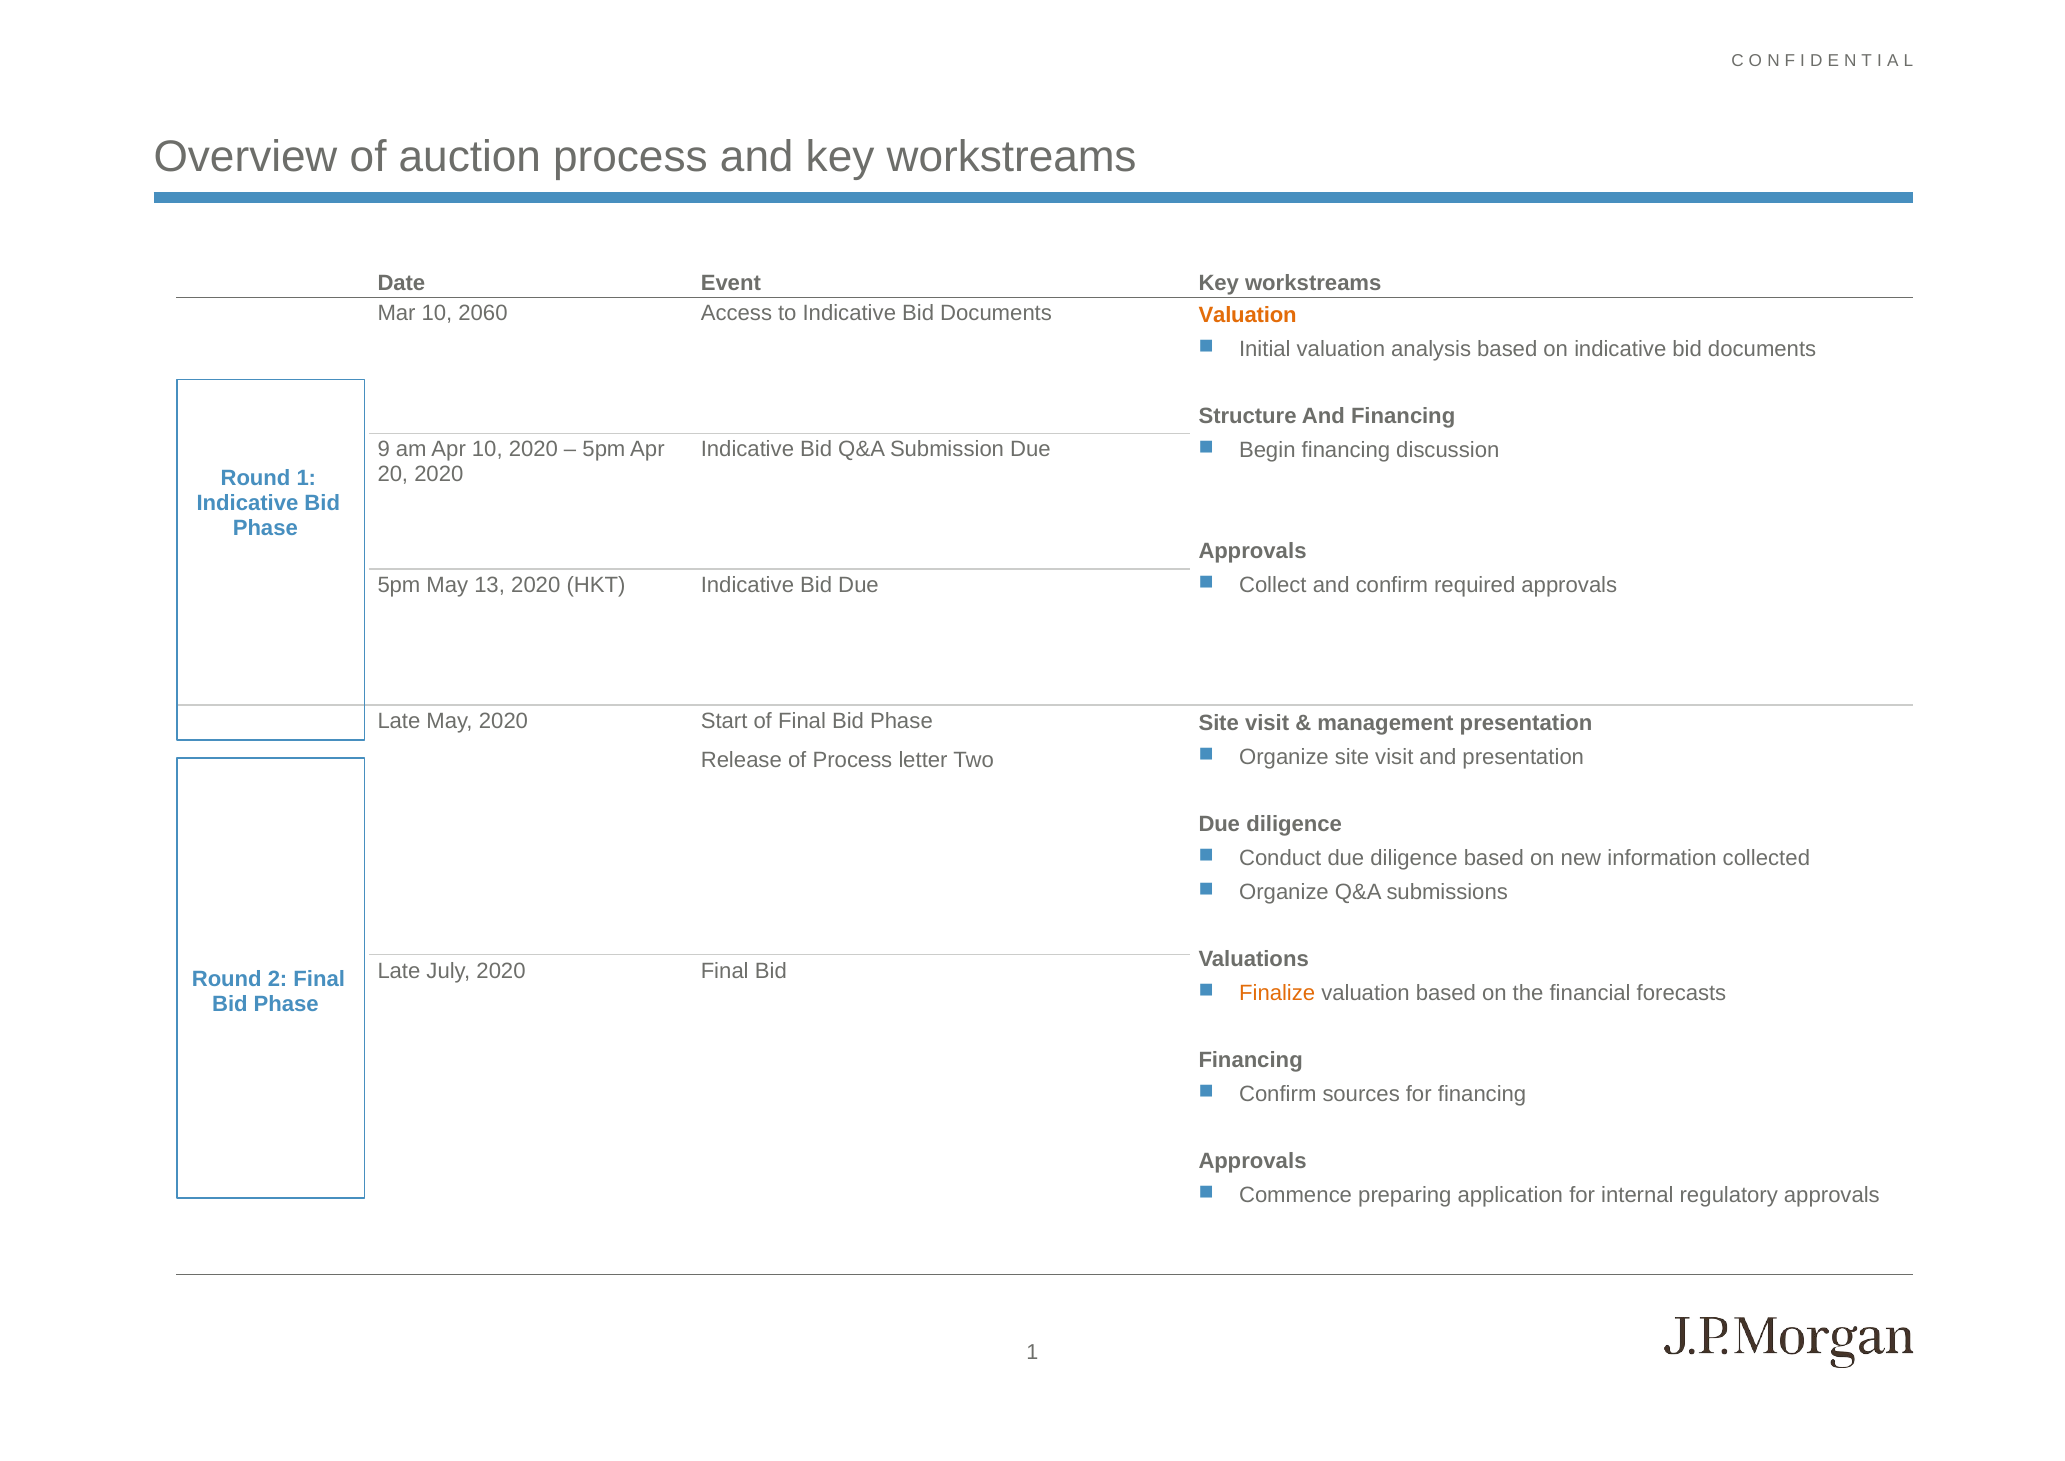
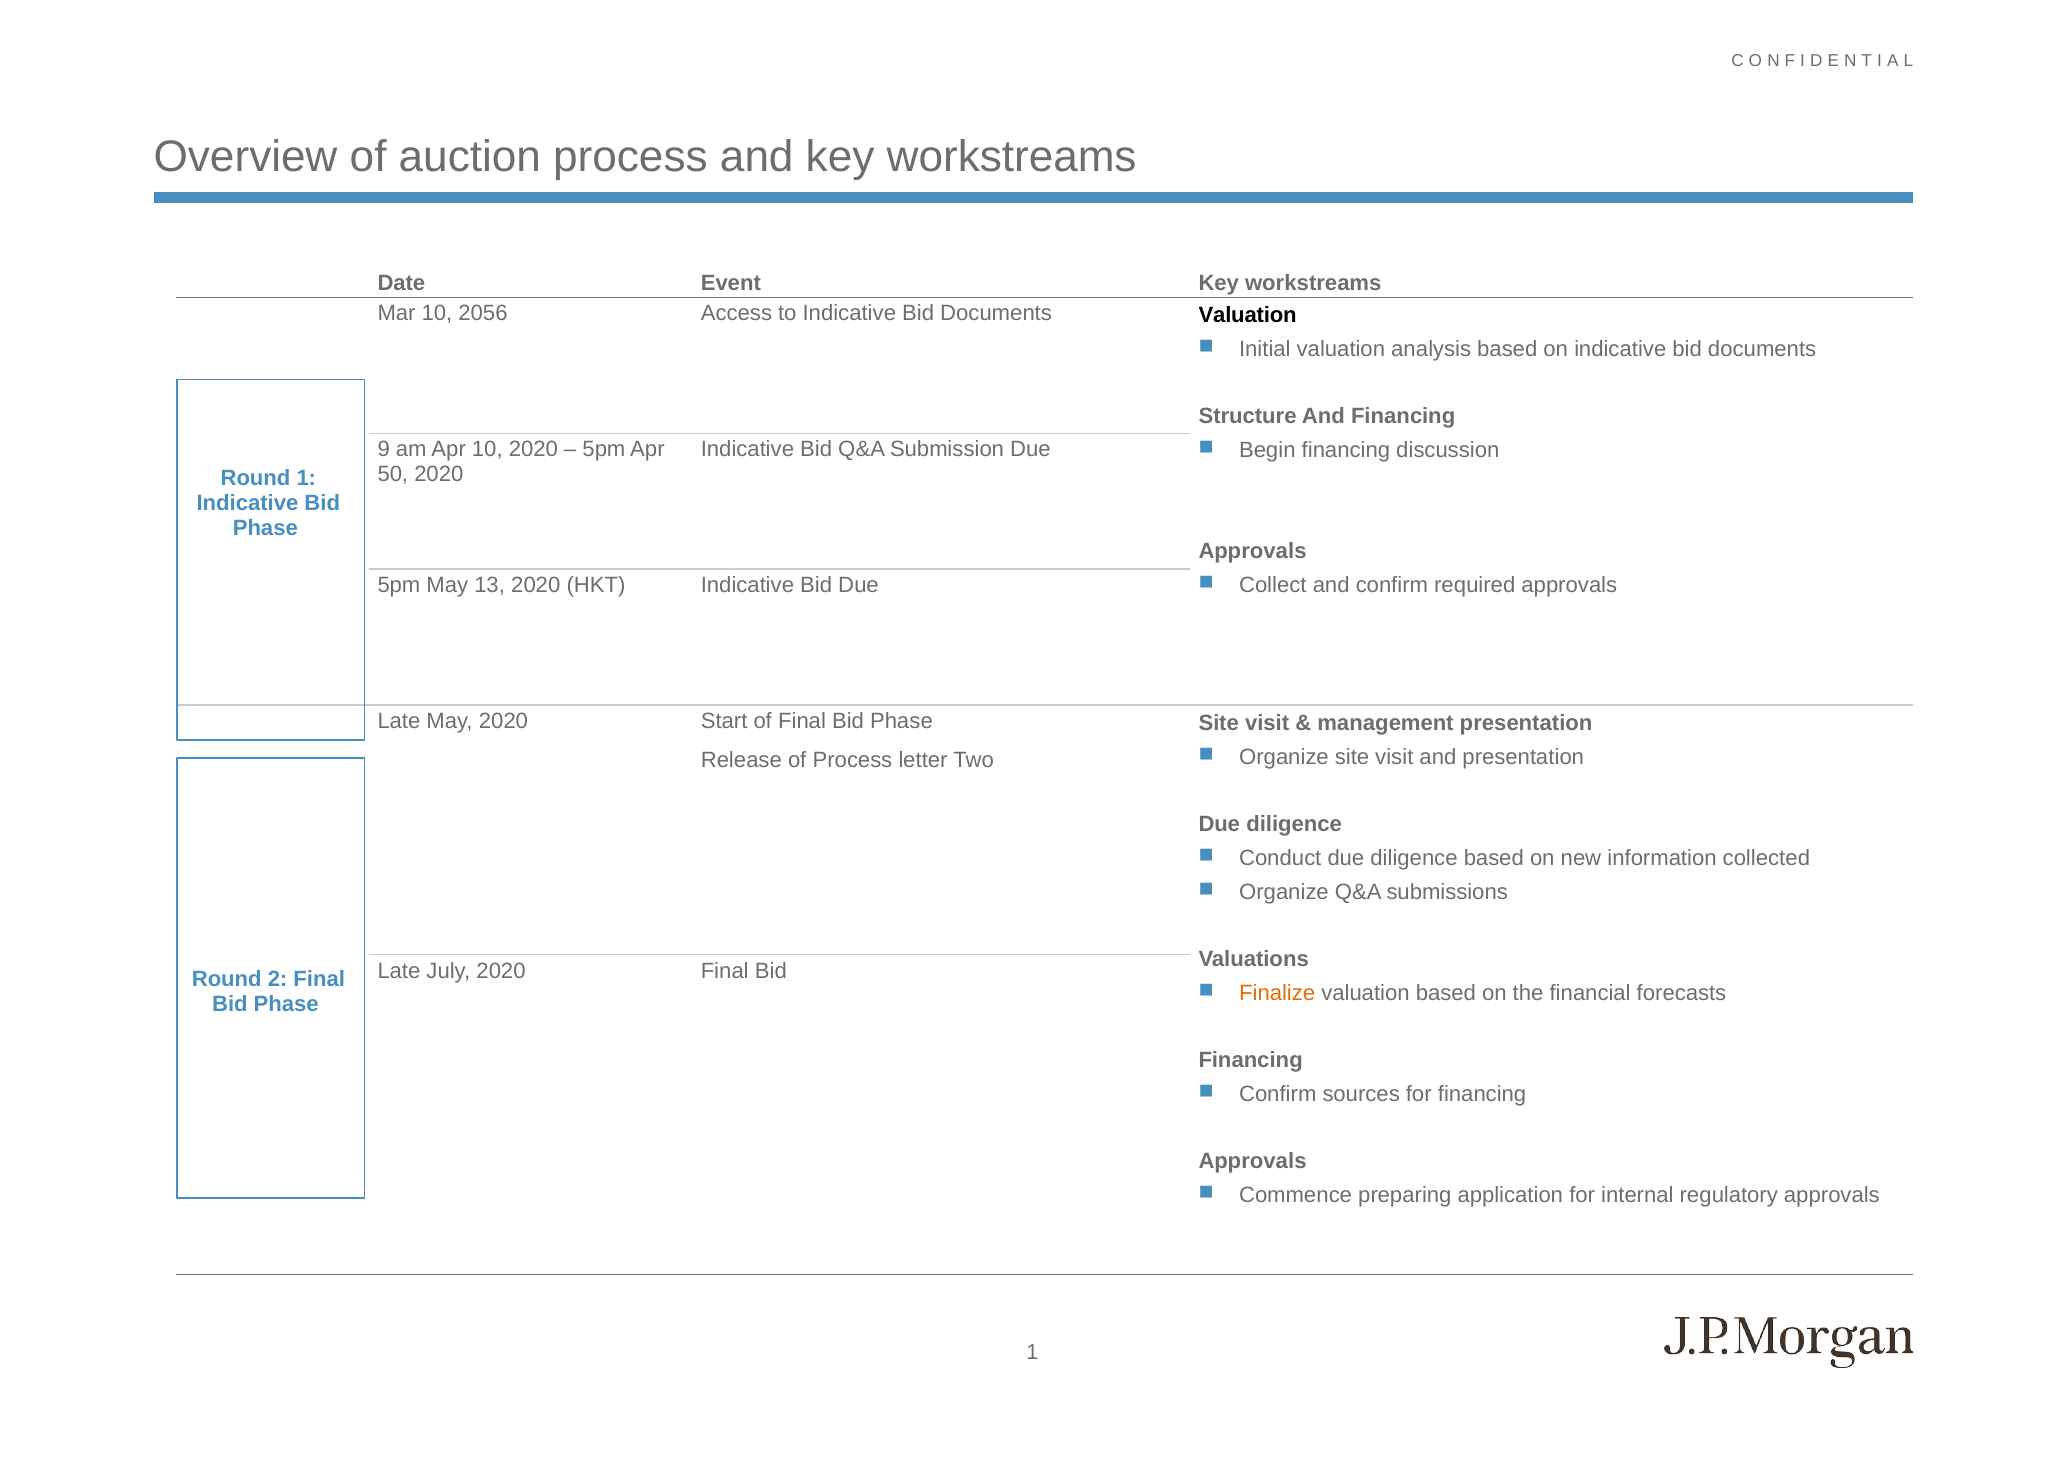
2060: 2060 -> 2056
Valuation at (1248, 316) colour: orange -> black
20: 20 -> 50
